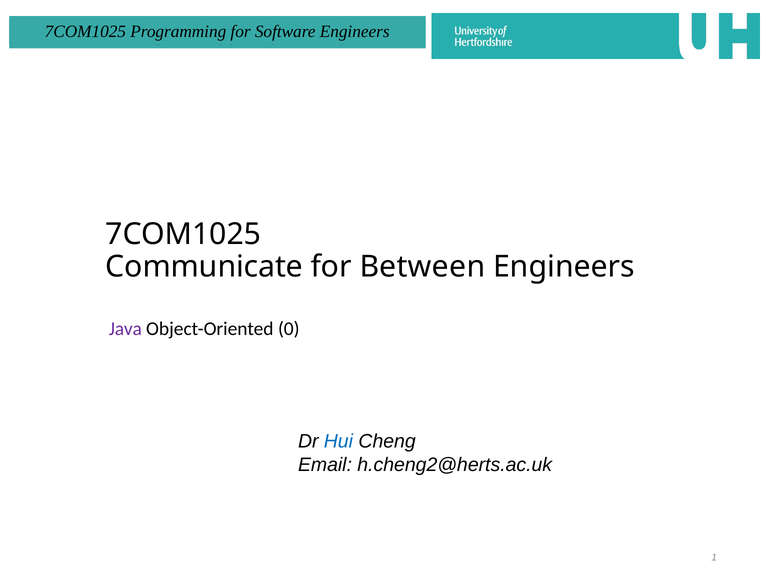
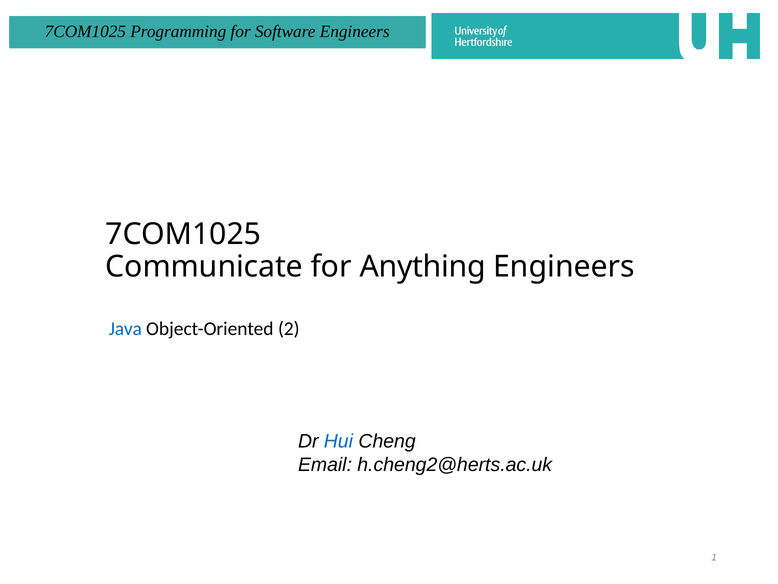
Between: Between -> Anything
Java colour: purple -> blue
0: 0 -> 2
